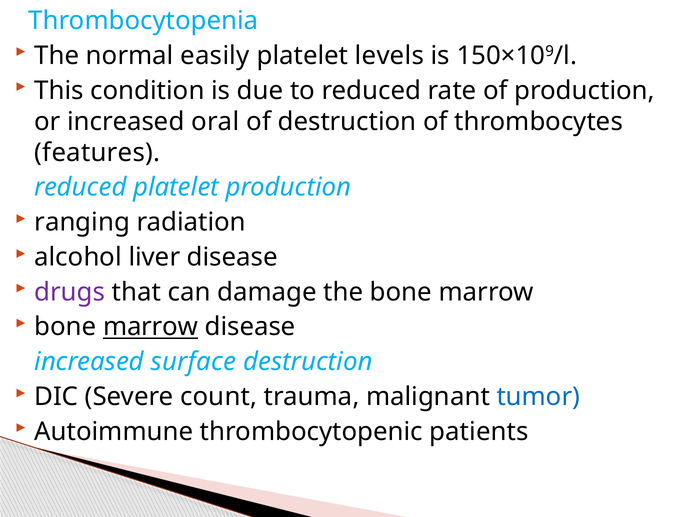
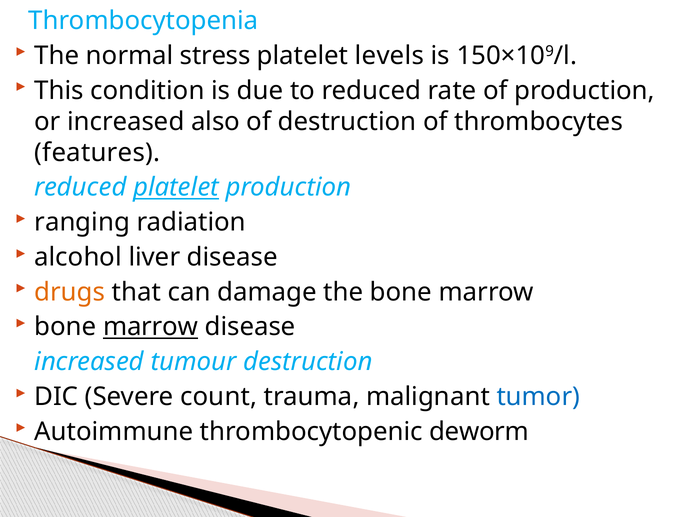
easily: easily -> stress
oral: oral -> also
platelet at (176, 187) underline: none -> present
drugs colour: purple -> orange
surface: surface -> tumour
patients: patients -> deworm
